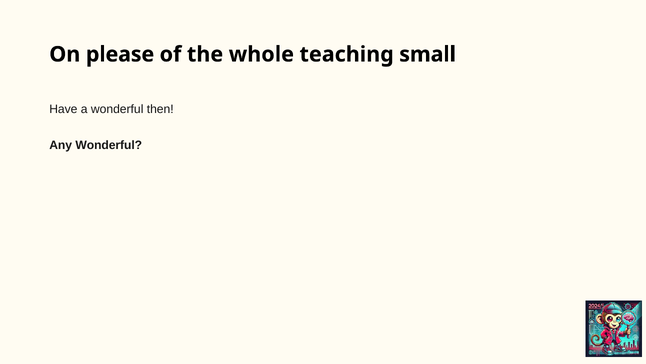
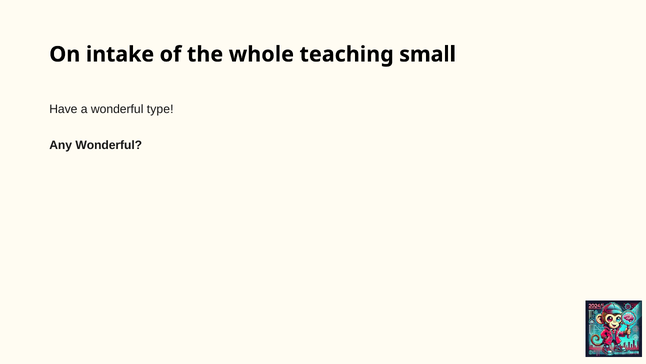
please: please -> intake
then: then -> type
